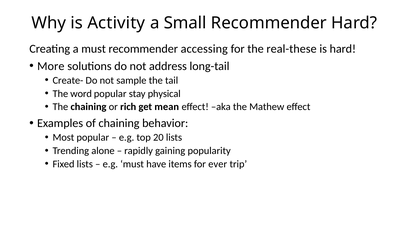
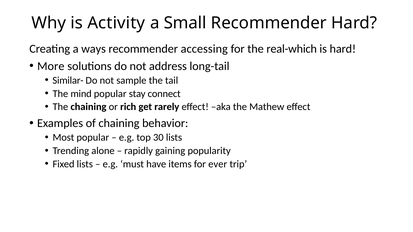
a must: must -> ways
real-these: real-these -> real-which
Create-: Create- -> Similar-
word: word -> mind
physical: physical -> connect
mean: mean -> rarely
20: 20 -> 30
